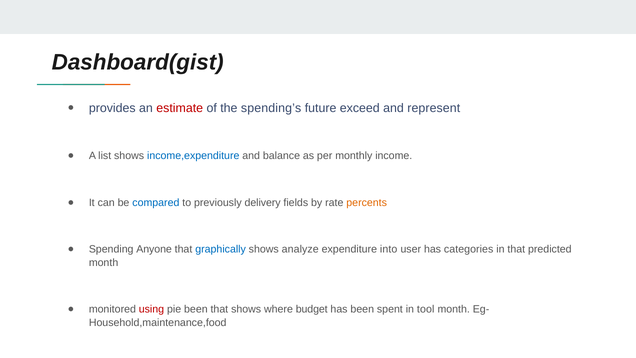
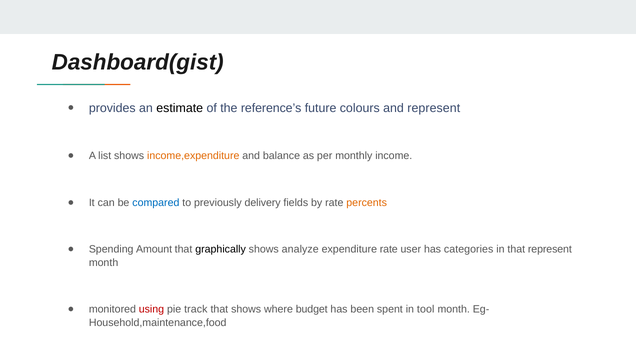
estimate colour: red -> black
spending’s: spending’s -> reference’s
exceed: exceed -> colours
income,expenditure colour: blue -> orange
Anyone: Anyone -> Amount
graphically colour: blue -> black
expenditure into: into -> rate
that predicted: predicted -> represent
pie been: been -> track
